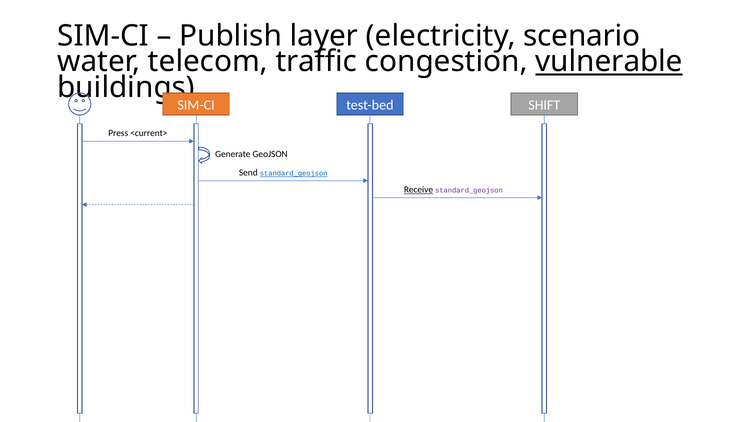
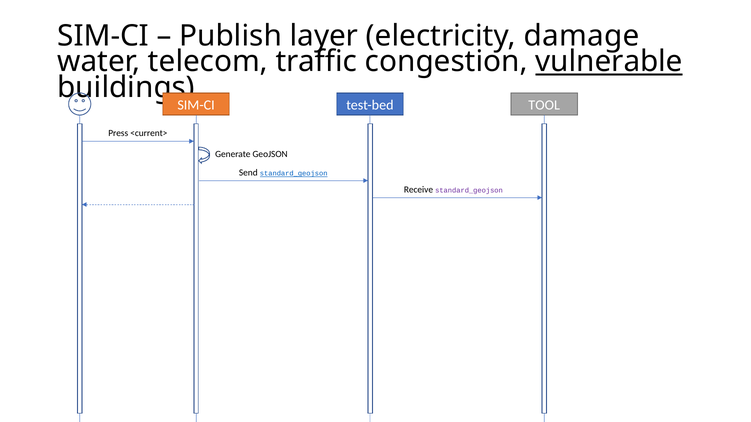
scenario: scenario -> damage
SHIFT: SHIFT -> TOOL
Receive underline: present -> none
